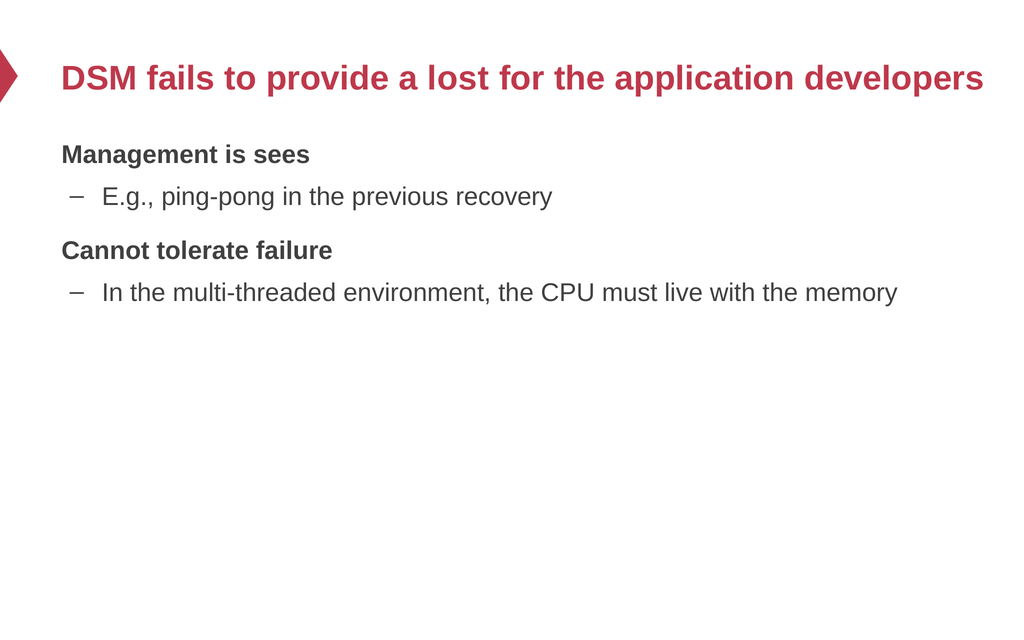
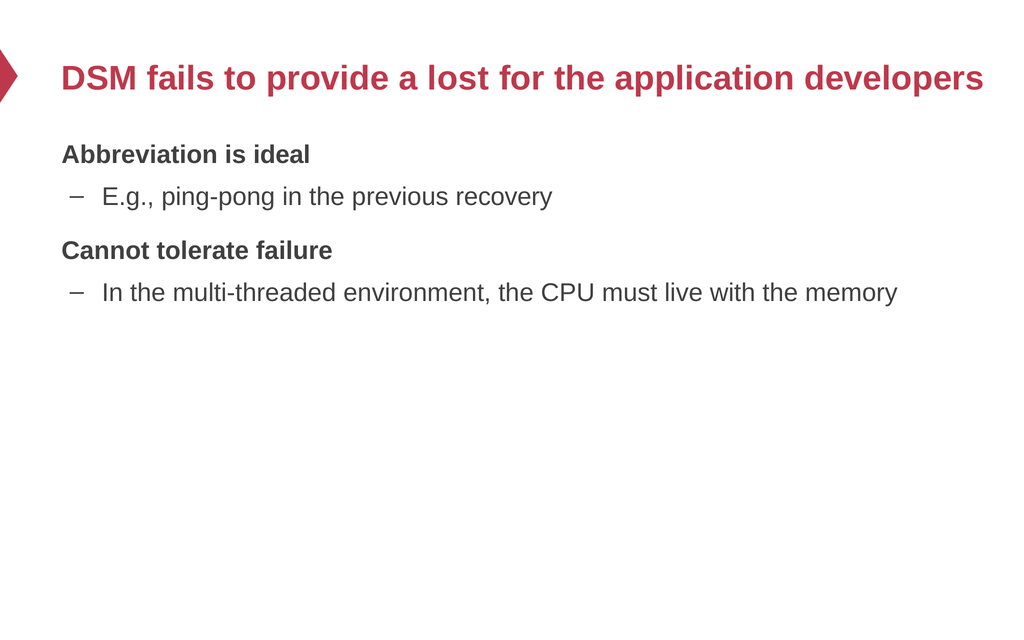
Management: Management -> Abbreviation
sees: sees -> ideal
